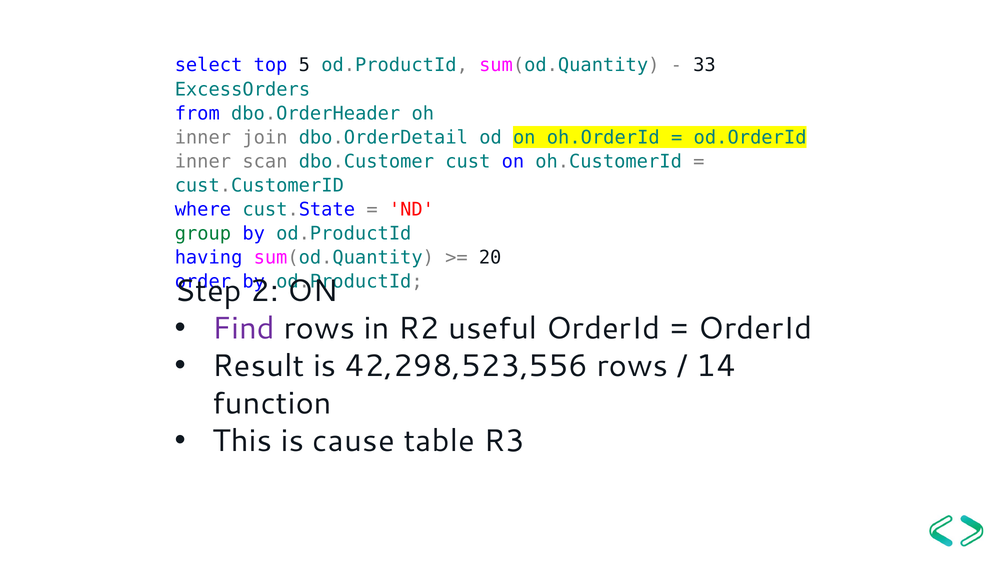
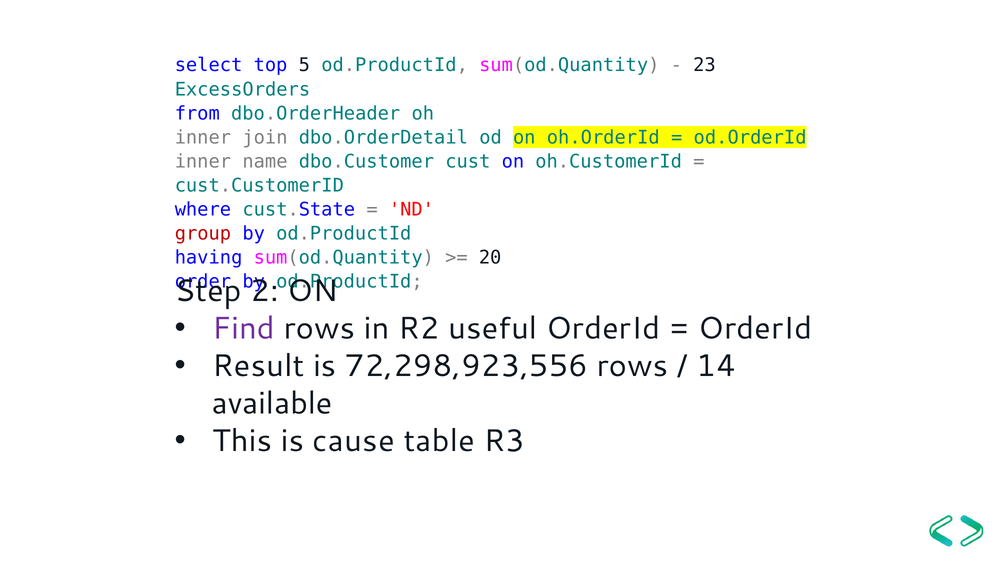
33: 33 -> 23
scan: scan -> name
group colour: green -> red
42,298,523,556: 42,298,523,556 -> 72,298,923,556
function: function -> available
